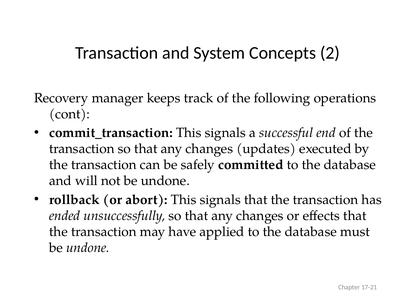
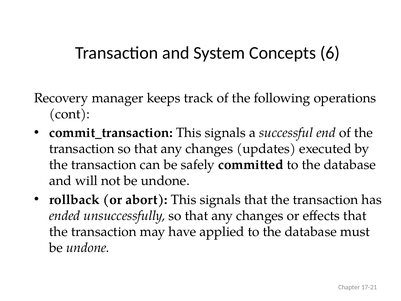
2: 2 -> 6
